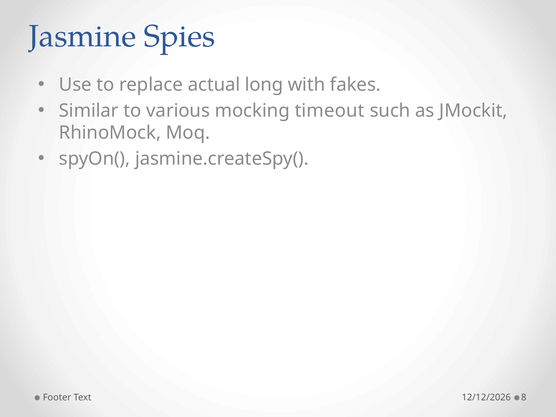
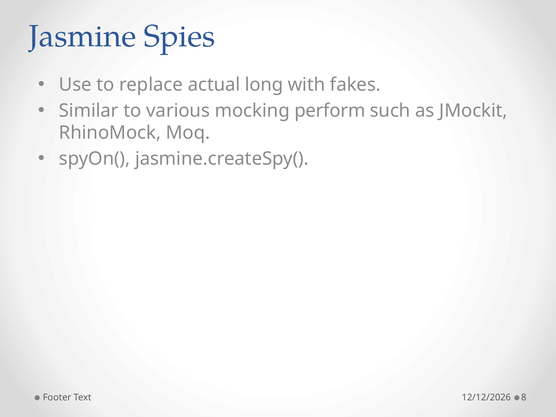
timeout: timeout -> perform
